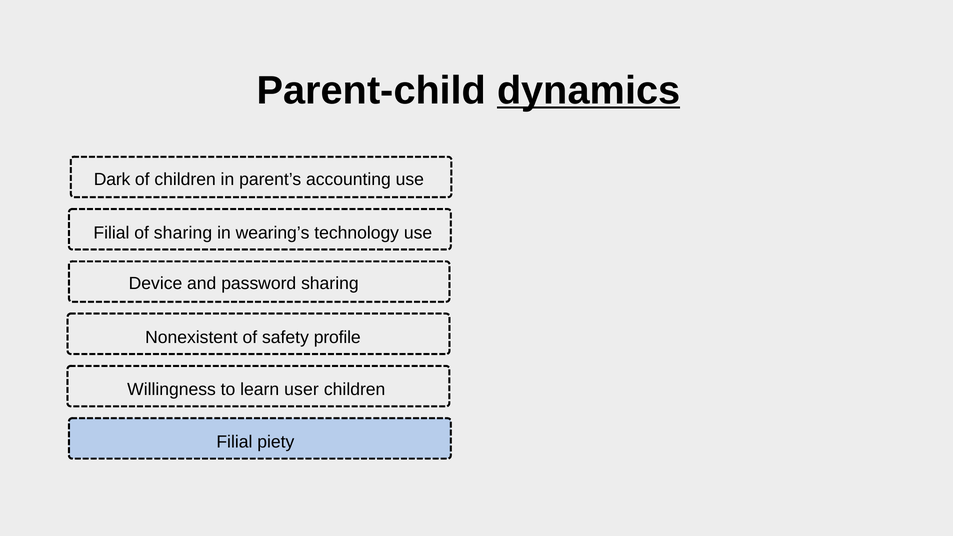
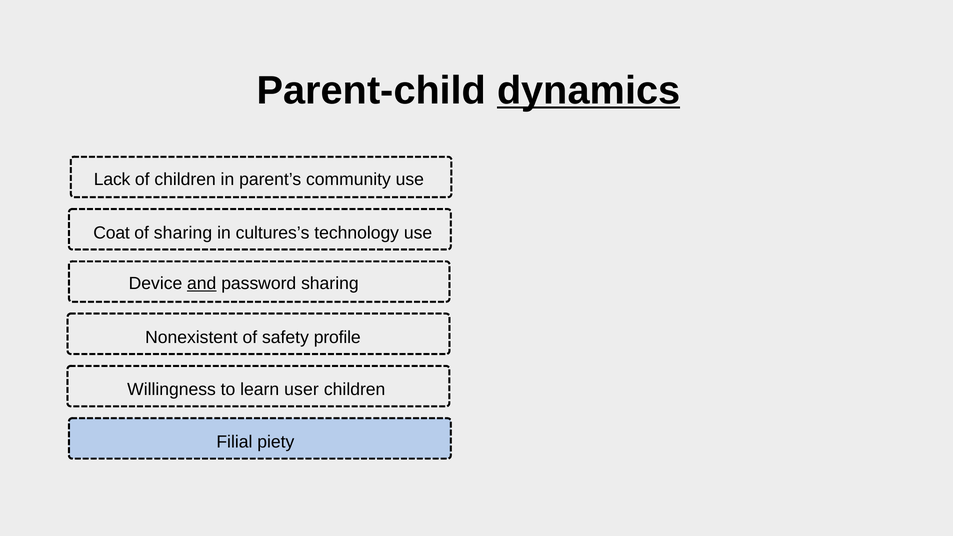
Dark: Dark -> Lack
accounting: accounting -> community
Filial at (111, 233): Filial -> Coat
wearing’s: wearing’s -> cultures’s
and underline: none -> present
